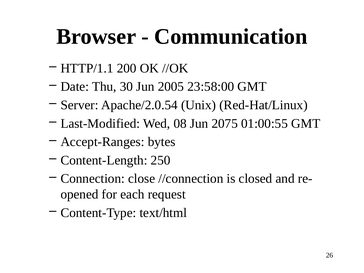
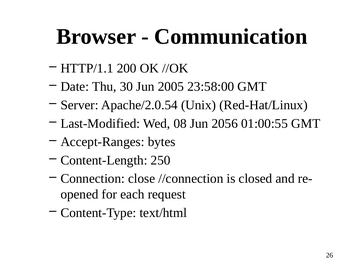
2075: 2075 -> 2056
